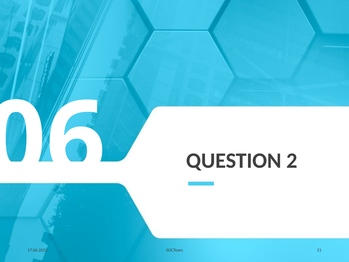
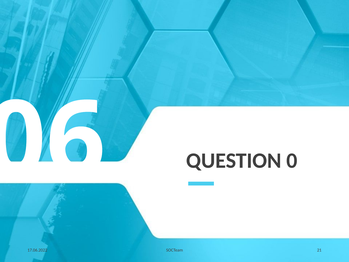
2: 2 -> 0
